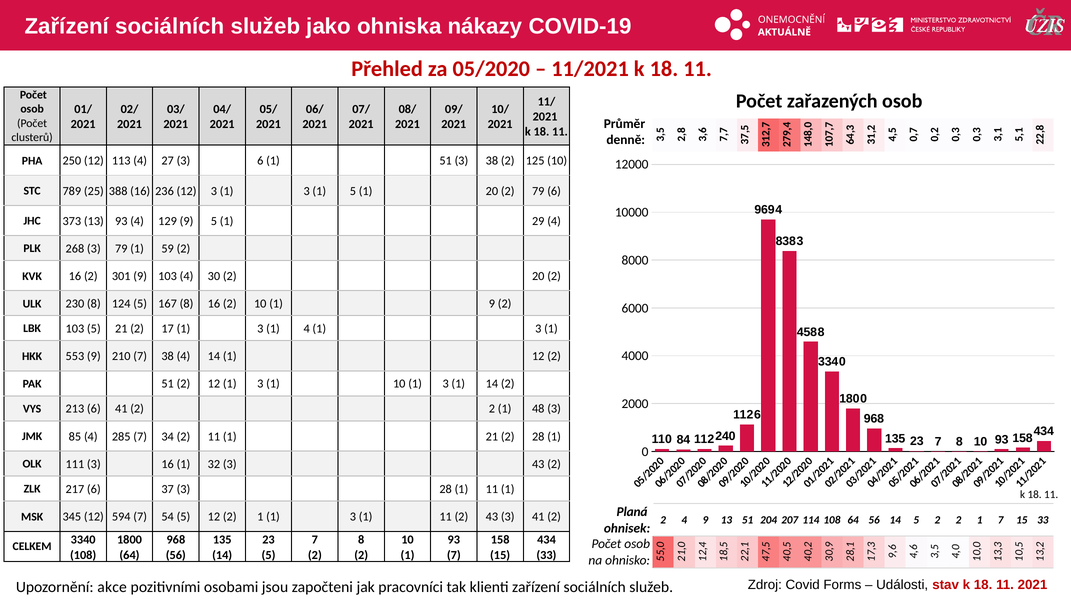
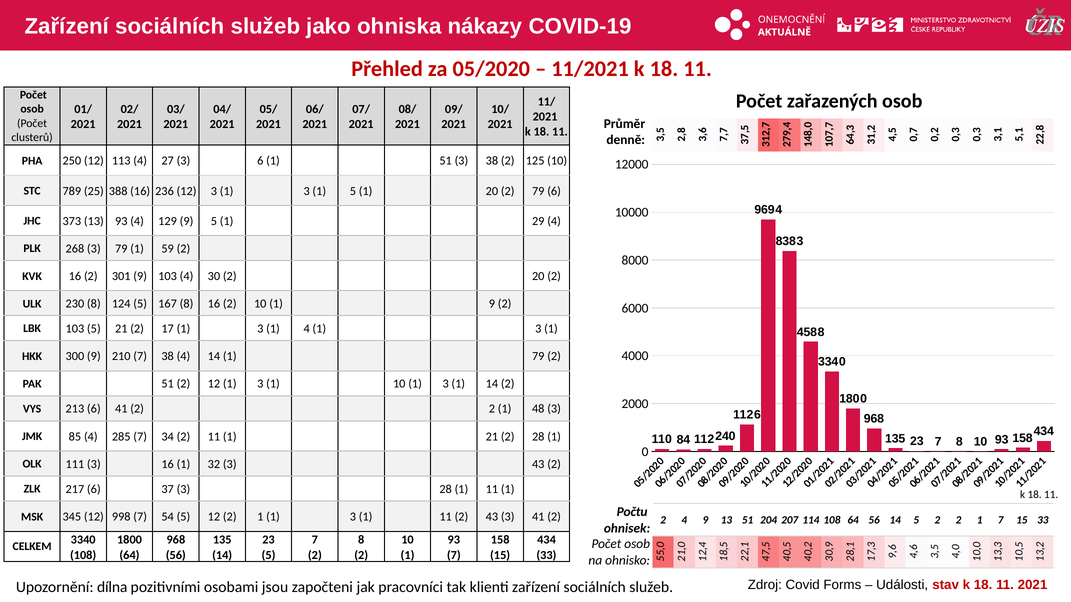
553: 553 -> 300
1 12: 12 -> 79
Planá: Planá -> Počtu
594: 594 -> 998
akce: akce -> dílna
